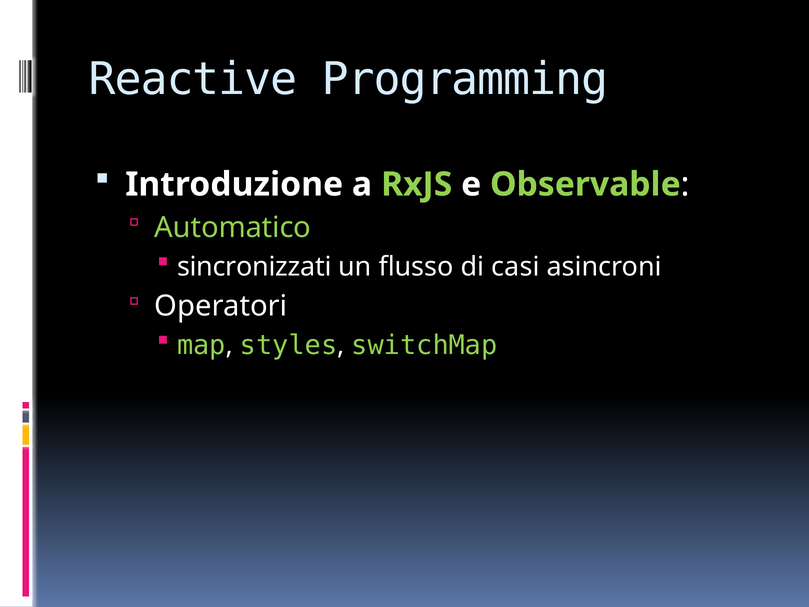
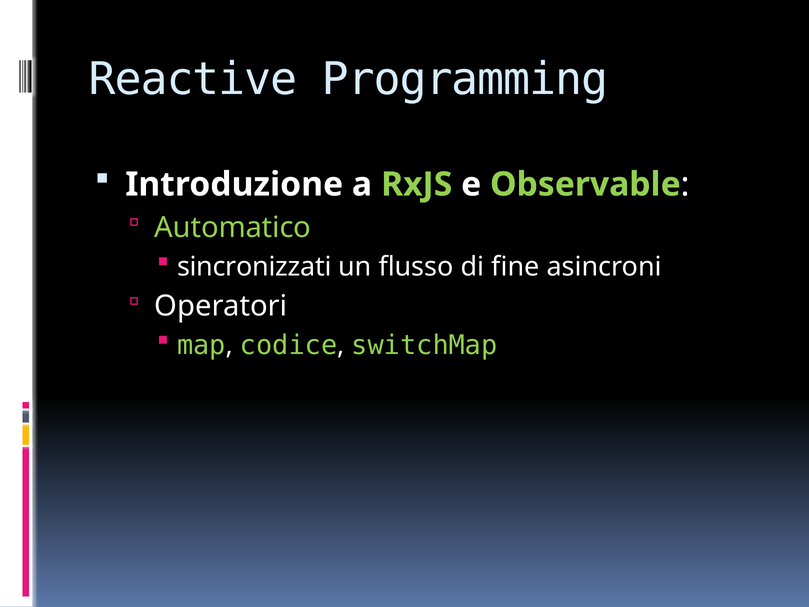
casi: casi -> fine
styles: styles -> codice
